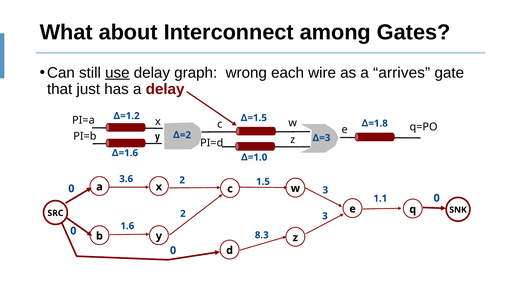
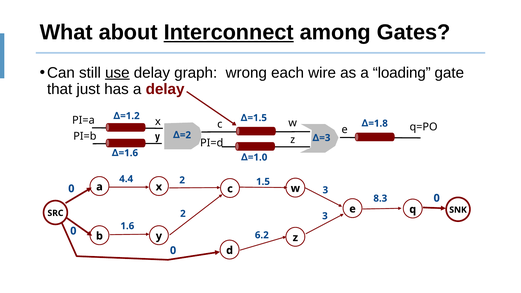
Interconnect underline: none -> present
arrives: arrives -> loading
3.6: 3.6 -> 4.4
1.1: 1.1 -> 8.3
8.3: 8.3 -> 6.2
